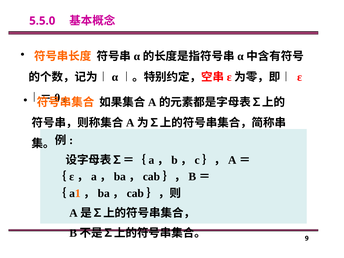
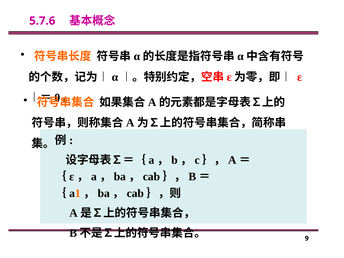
5.5.0: 5.5.0 -> 5.7.6
